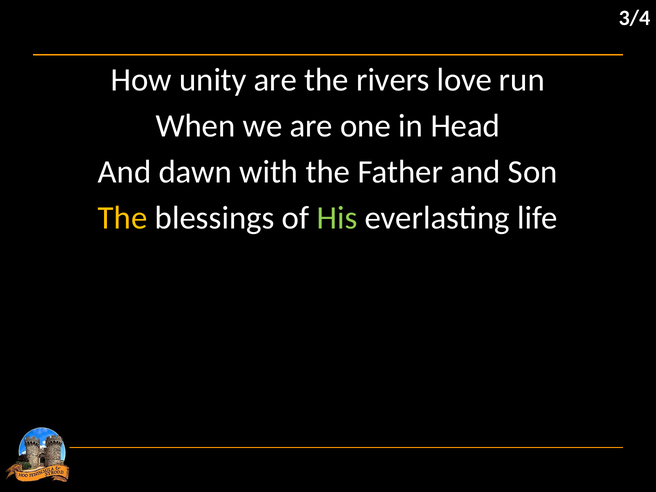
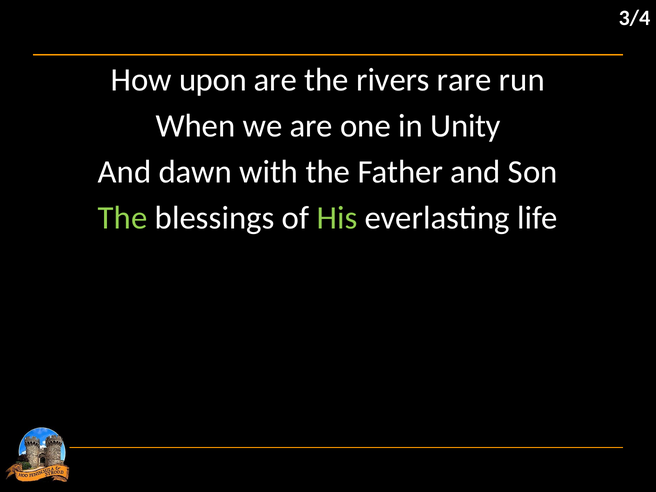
unity: unity -> upon
love: love -> rare
Head: Head -> Unity
The at (123, 218) colour: yellow -> light green
